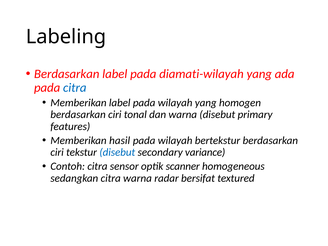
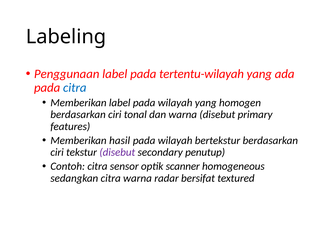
Berdasarkan at (67, 74): Berdasarkan -> Penggunaan
diamati-wilayah: diamati-wilayah -> tertentu-wilayah
disebut at (117, 152) colour: blue -> purple
variance: variance -> penutup
